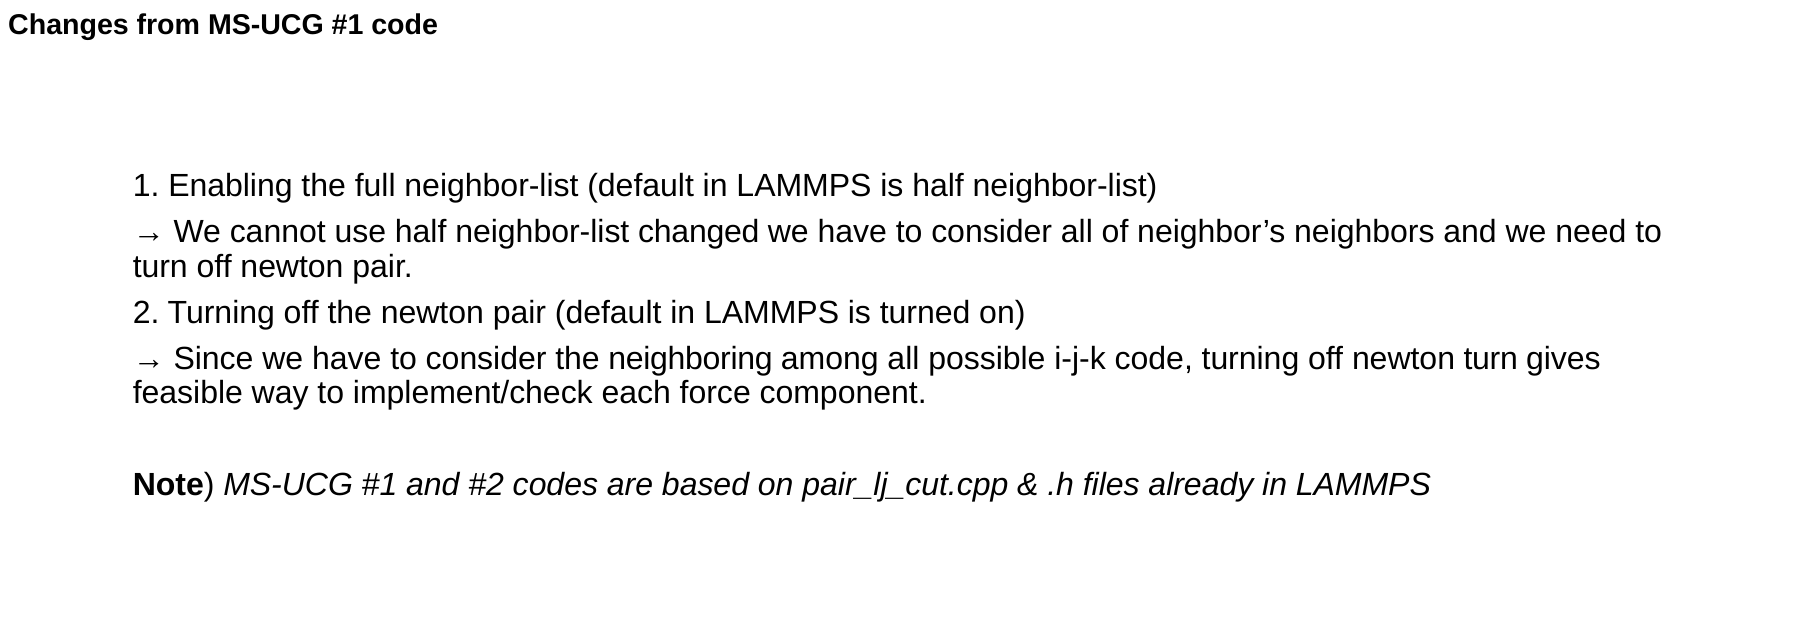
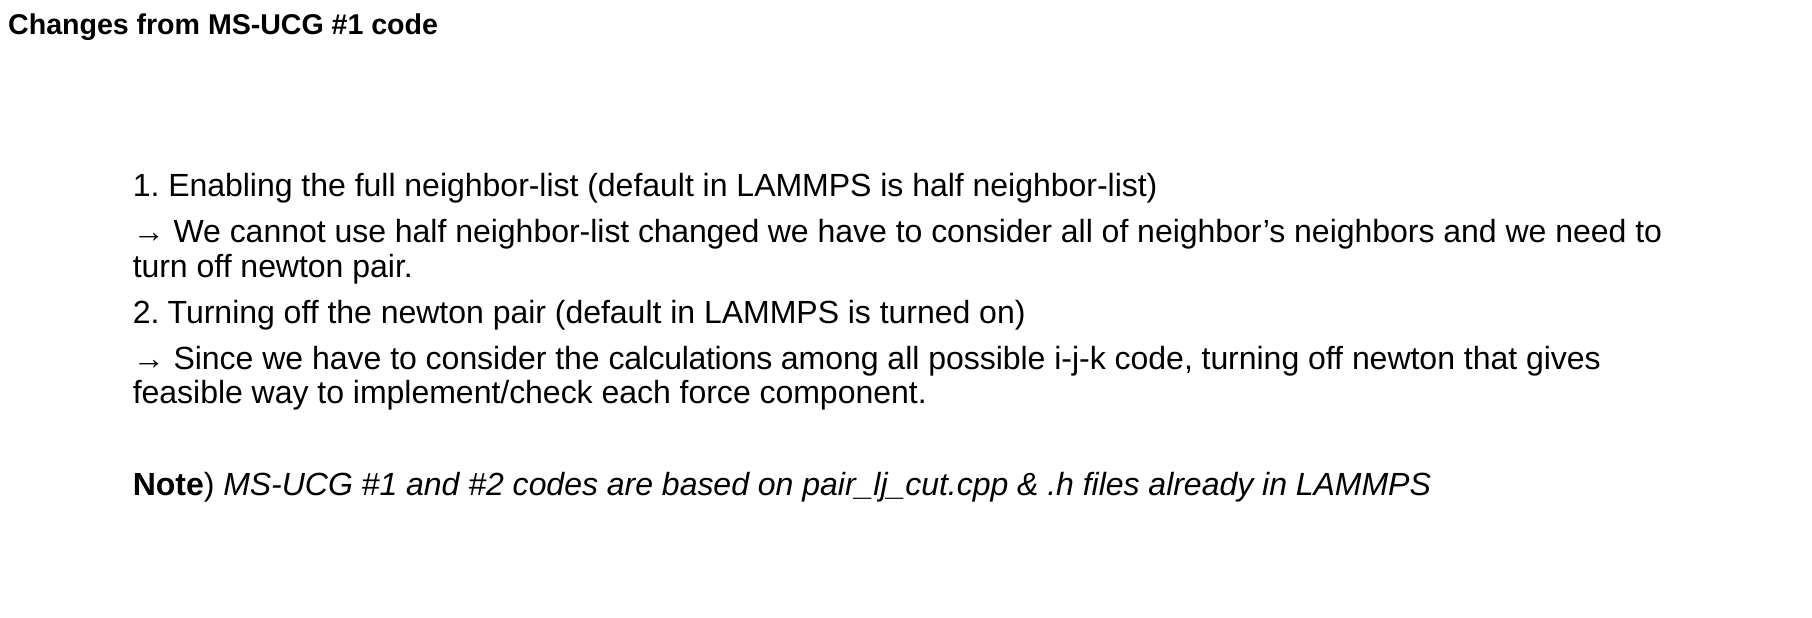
neighboring: neighboring -> calculations
newton turn: turn -> that
